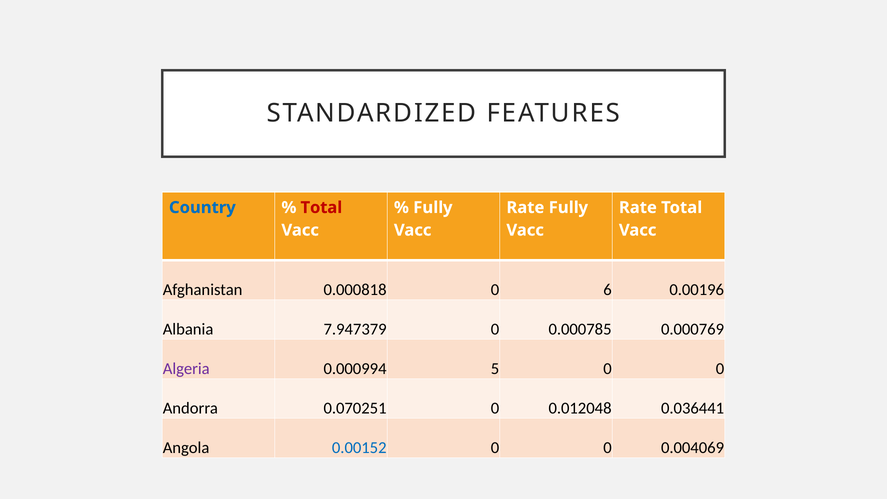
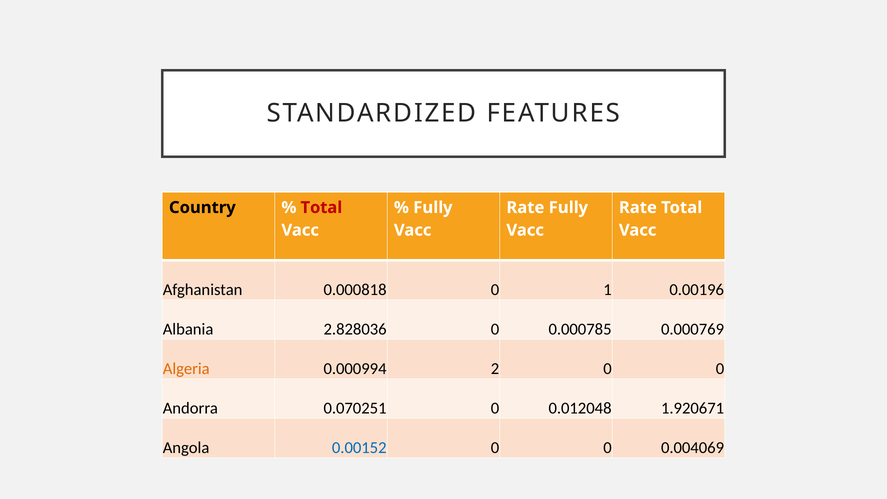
Country colour: blue -> black
6: 6 -> 1
7.947379: 7.947379 -> 2.828036
Algeria colour: purple -> orange
5: 5 -> 2
0.036441: 0.036441 -> 1.920671
